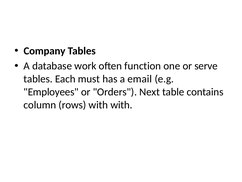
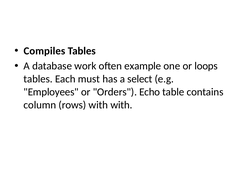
Company: Company -> Compiles
function: function -> example
serve: serve -> loops
email: email -> select
Next: Next -> Echo
